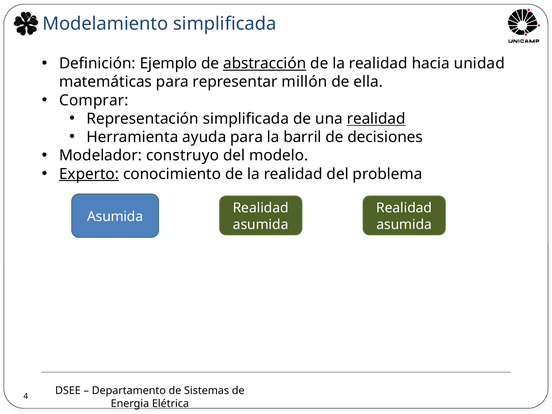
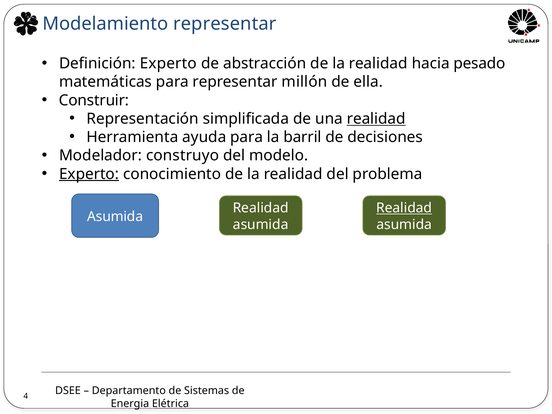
Modelamiento simplificada: simplificada -> representar
Definición Ejemplo: Ejemplo -> Experto
abstracción underline: present -> none
unidad: unidad -> pesado
Comprar: Comprar -> Construir
Realidad at (404, 208) underline: none -> present
